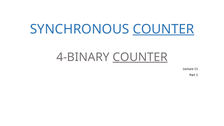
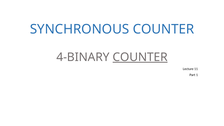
COUNTER at (163, 29) underline: present -> none
